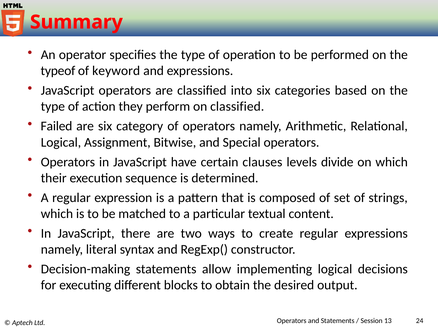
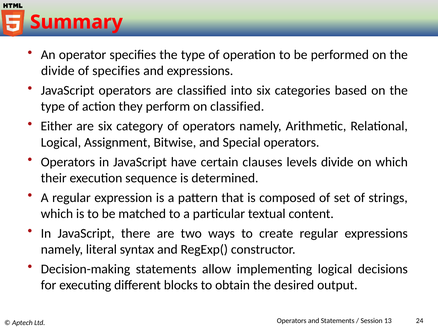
typeof at (58, 71): typeof -> divide
of keyword: keyword -> specifies
Failed: Failed -> Either
